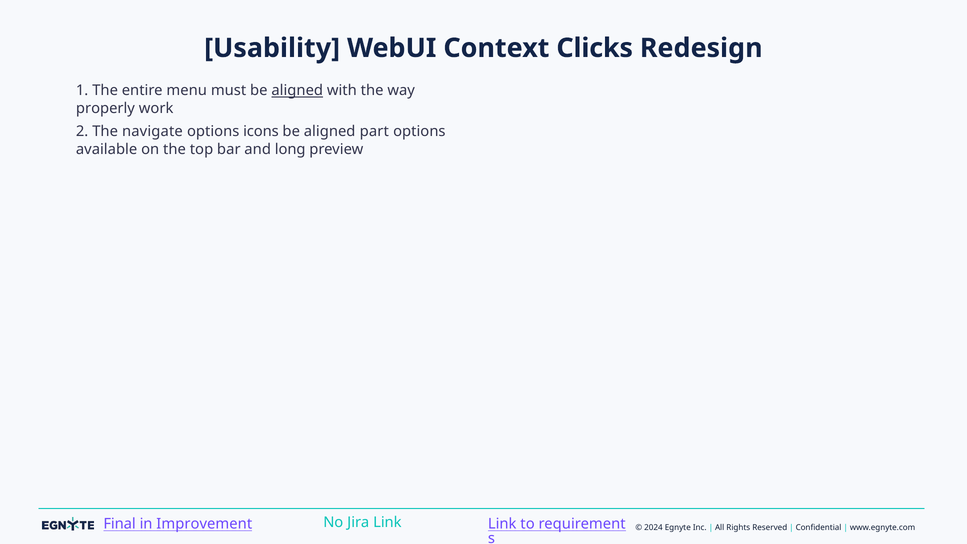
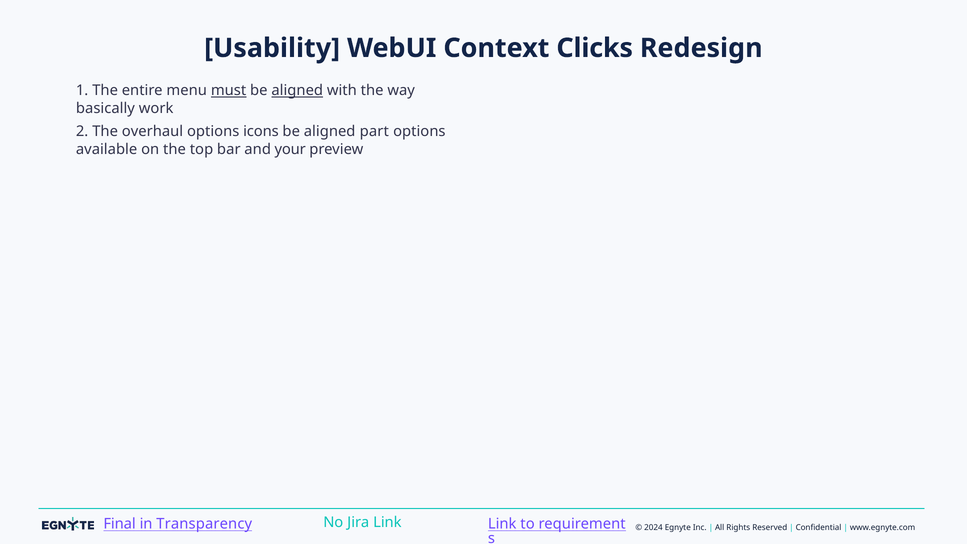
must underline: none -> present
properly: properly -> basically
navigate: navigate -> overhaul
long: long -> your
Improvement: Improvement -> Transparency
